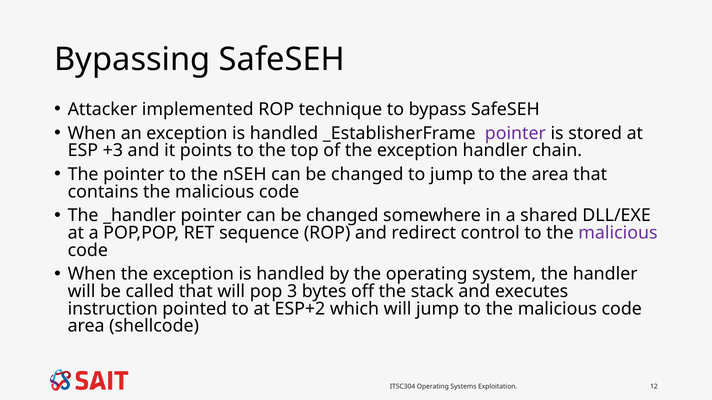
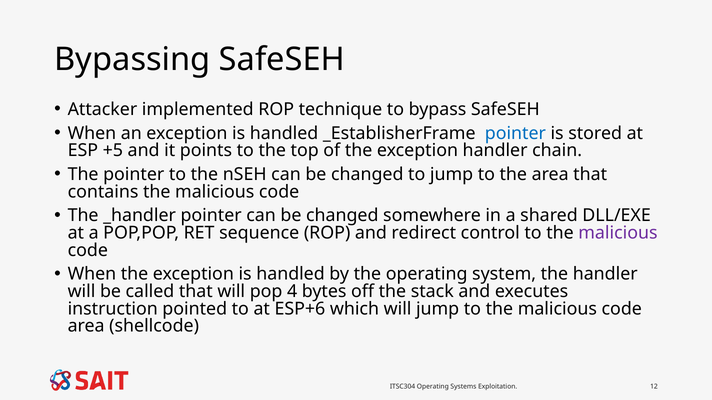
pointer at (515, 133) colour: purple -> blue
+3: +3 -> +5
3: 3 -> 4
ESP+2: ESP+2 -> ESP+6
